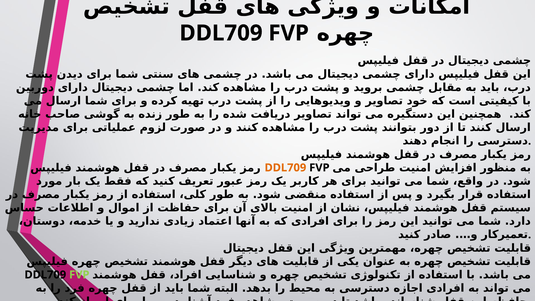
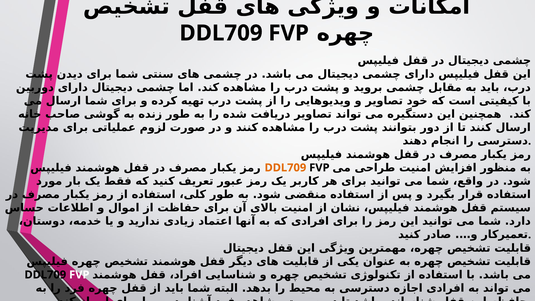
FVP at (79, 275) colour: light green -> white
